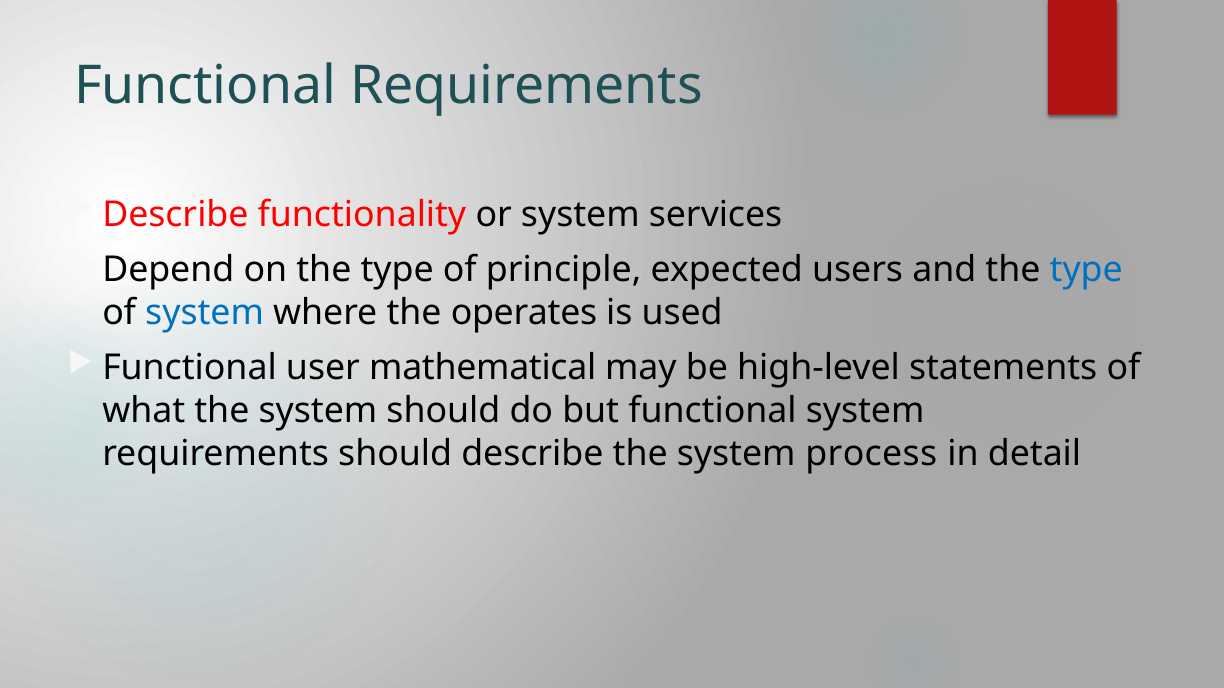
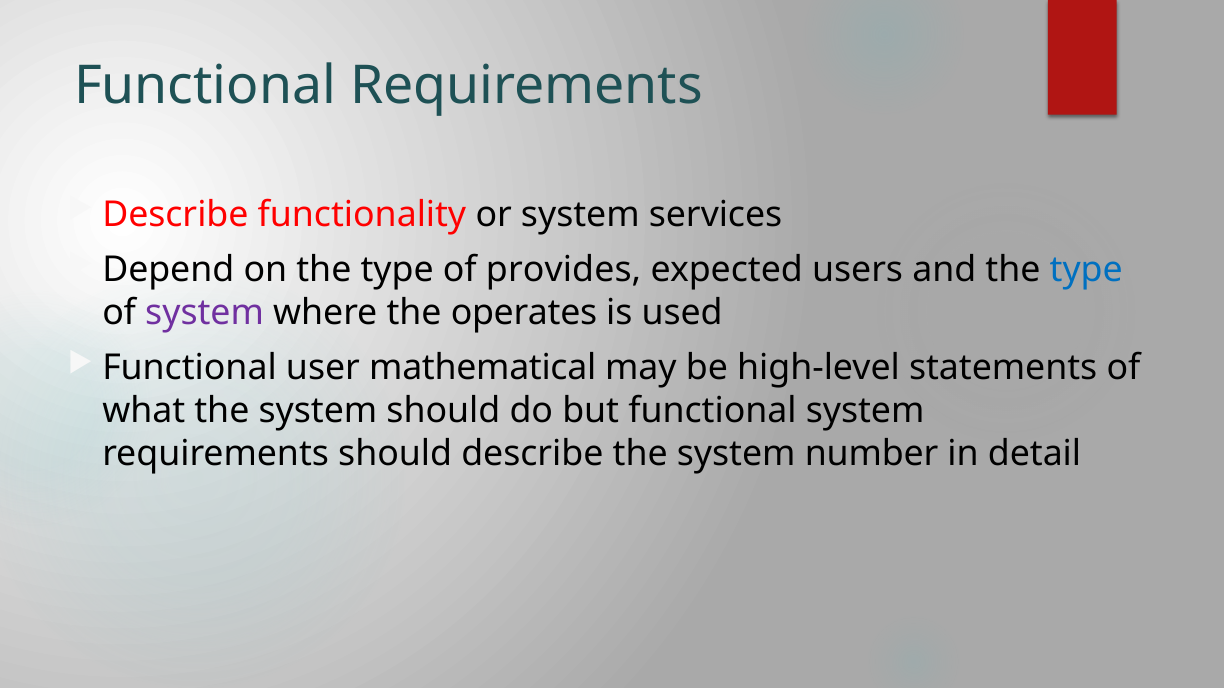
principle: principle -> provides
system at (205, 313) colour: blue -> purple
process: process -> number
